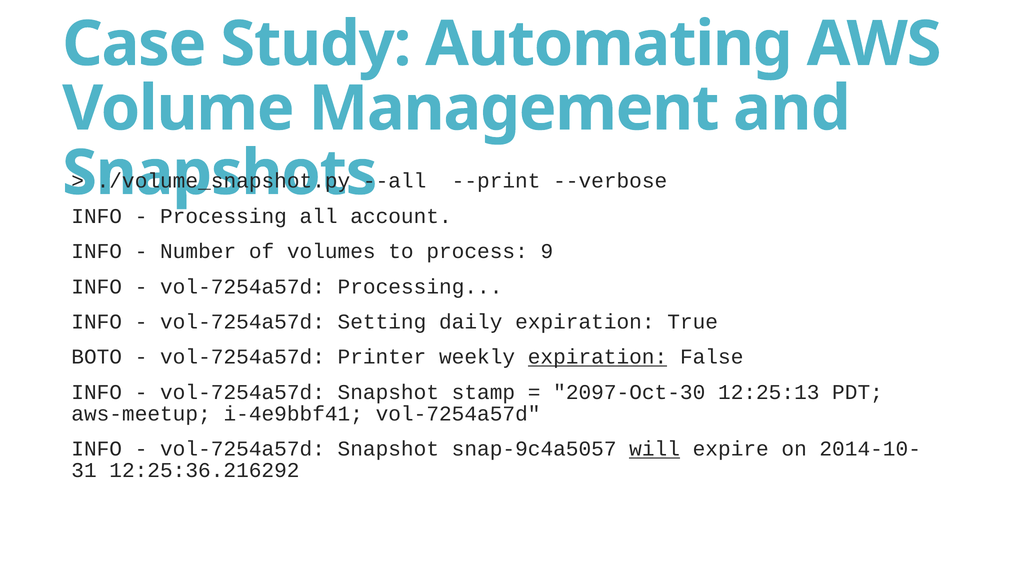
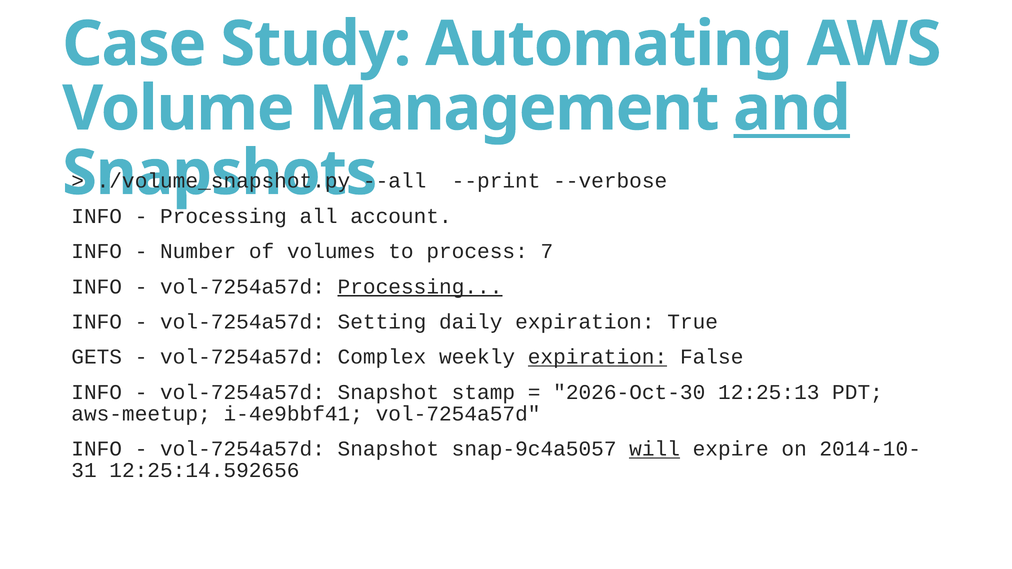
and underline: none -> present
9: 9 -> 7
Processing at (420, 287) underline: none -> present
BOTO: BOTO -> GETS
Printer: Printer -> Complex
2097-Oct-30: 2097-Oct-30 -> 2026-Oct-30
12:25:36.216292: 12:25:36.216292 -> 12:25:14.592656
